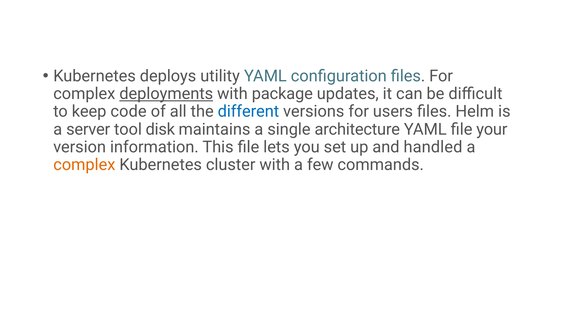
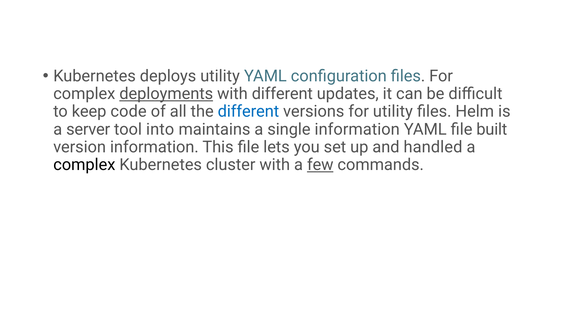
with package: package -> different
for users: users -> utility
disk: disk -> into
single architecture: architecture -> information
your: your -> built
complex at (84, 164) colour: orange -> black
few underline: none -> present
